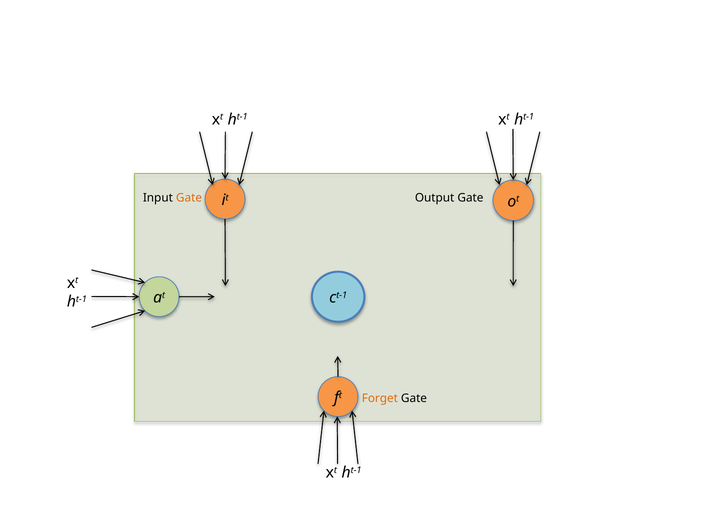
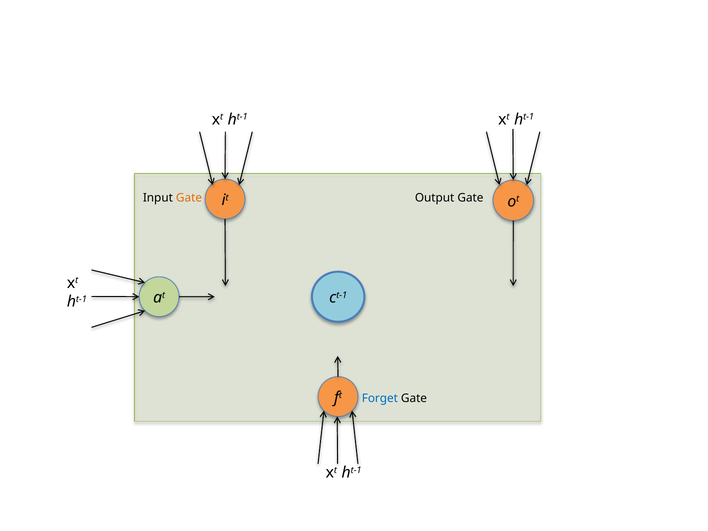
Forget colour: orange -> blue
